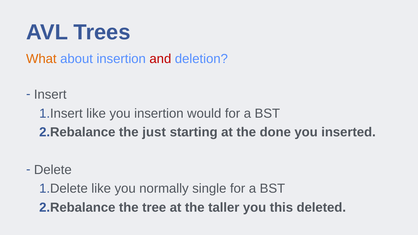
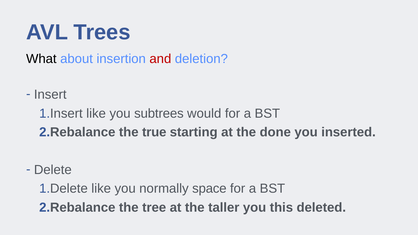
What colour: orange -> black
you insertion: insertion -> subtrees
just: just -> true
single: single -> space
